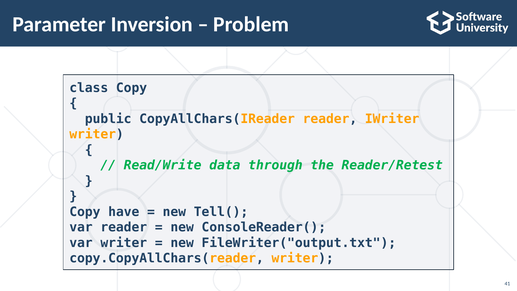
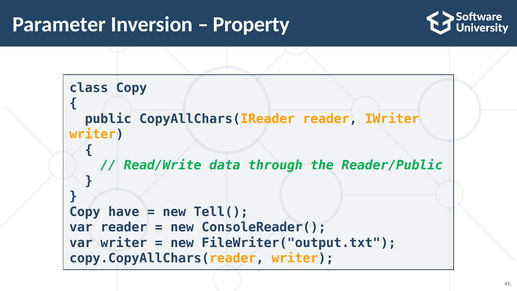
Problem: Problem -> Property
Reader/Retest: Reader/Retest -> Reader/Public
